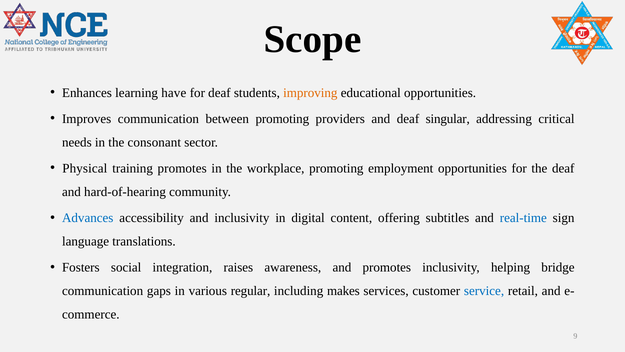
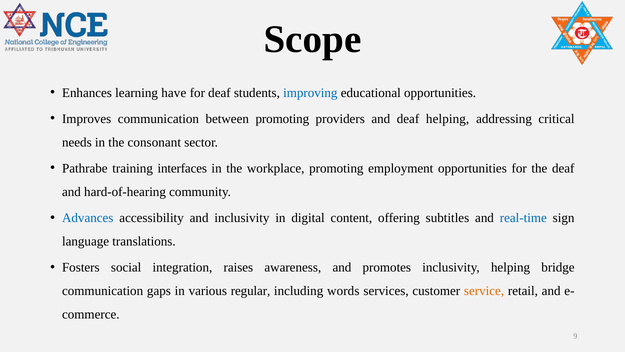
improving colour: orange -> blue
deaf singular: singular -> helping
Physical: Physical -> Pathrabe
training promotes: promotes -> interfaces
makes: makes -> words
service colour: blue -> orange
